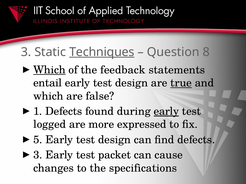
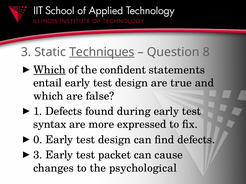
feedback: feedback -> confident
true underline: present -> none
early at (166, 112) underline: present -> none
logged: logged -> syntax
5: 5 -> 0
specifications: specifications -> psychological
